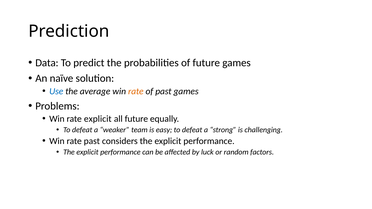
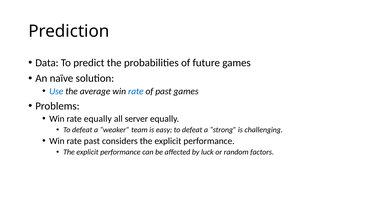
rate at (136, 91) colour: orange -> blue
rate explicit: explicit -> equally
all future: future -> server
